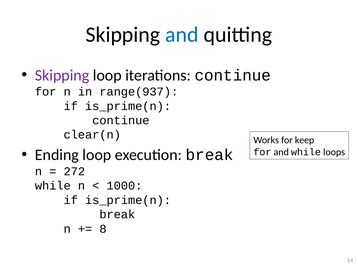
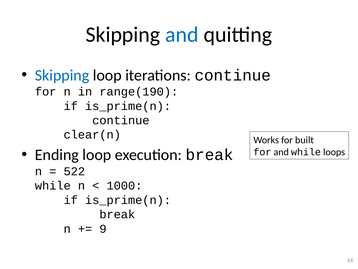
Skipping at (62, 75) colour: purple -> blue
range(937: range(937 -> range(190
keep: keep -> built
272: 272 -> 522
8: 8 -> 9
